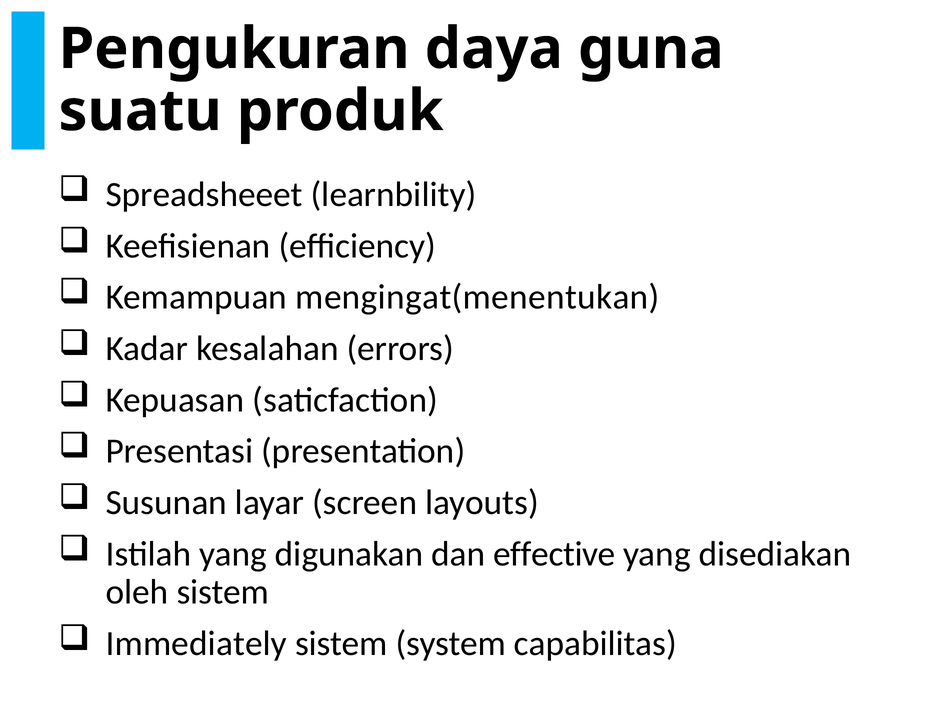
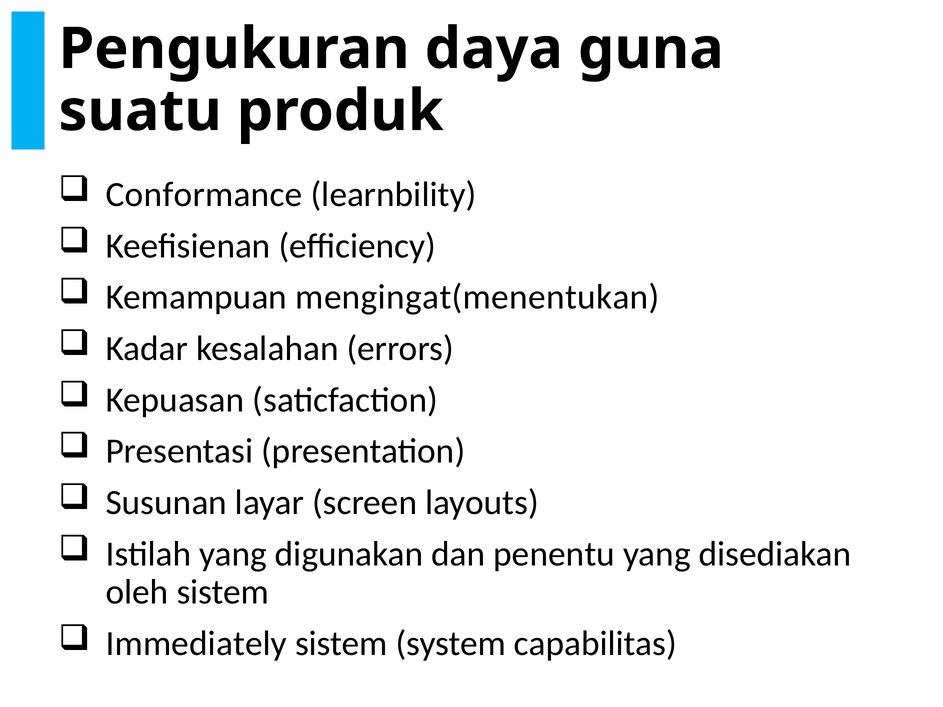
Spreadsheeet: Spreadsheeet -> Conformance
effective: effective -> penentu
